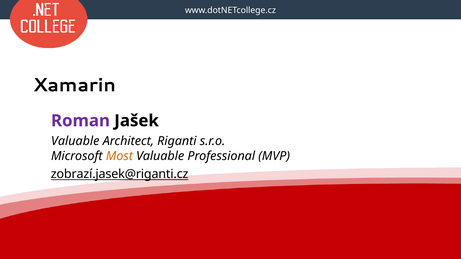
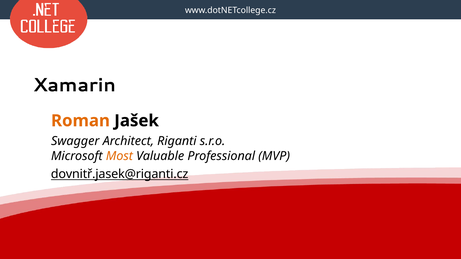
Roman colour: purple -> orange
Valuable at (75, 141): Valuable -> Swagger
zobrazí.jasek@riganti.cz: zobrazí.jasek@riganti.cz -> dovnitř.jasek@riganti.cz
